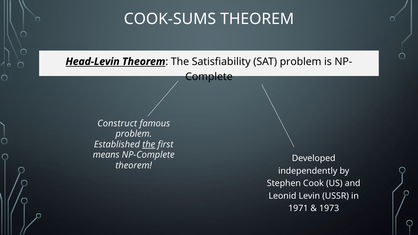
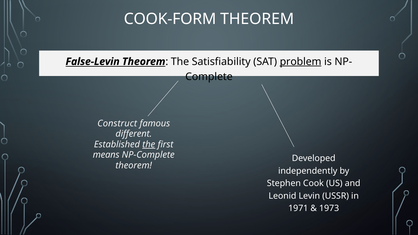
COOK-SUMS: COOK-SUMS -> COOK-FORM
Head-Levin: Head-Levin -> False-Levin
problem at (301, 62) underline: none -> present
problem at (134, 134): problem -> different
